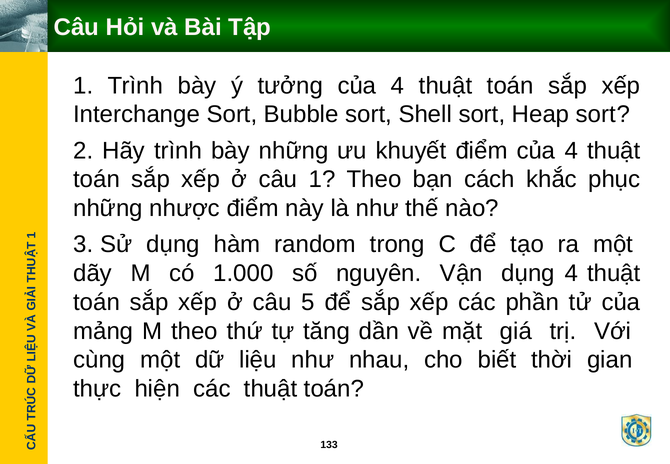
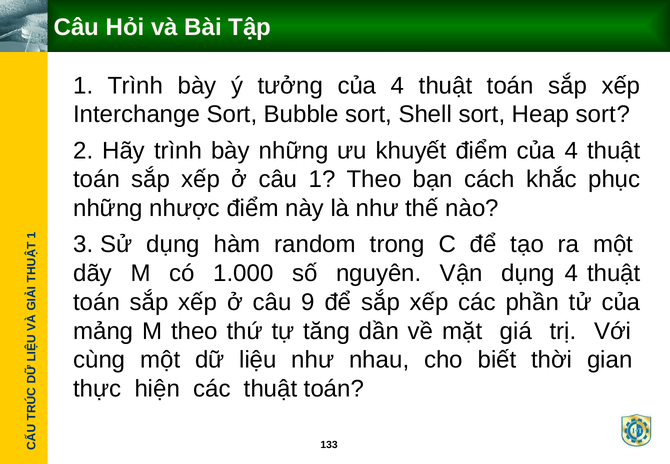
5: 5 -> 9
